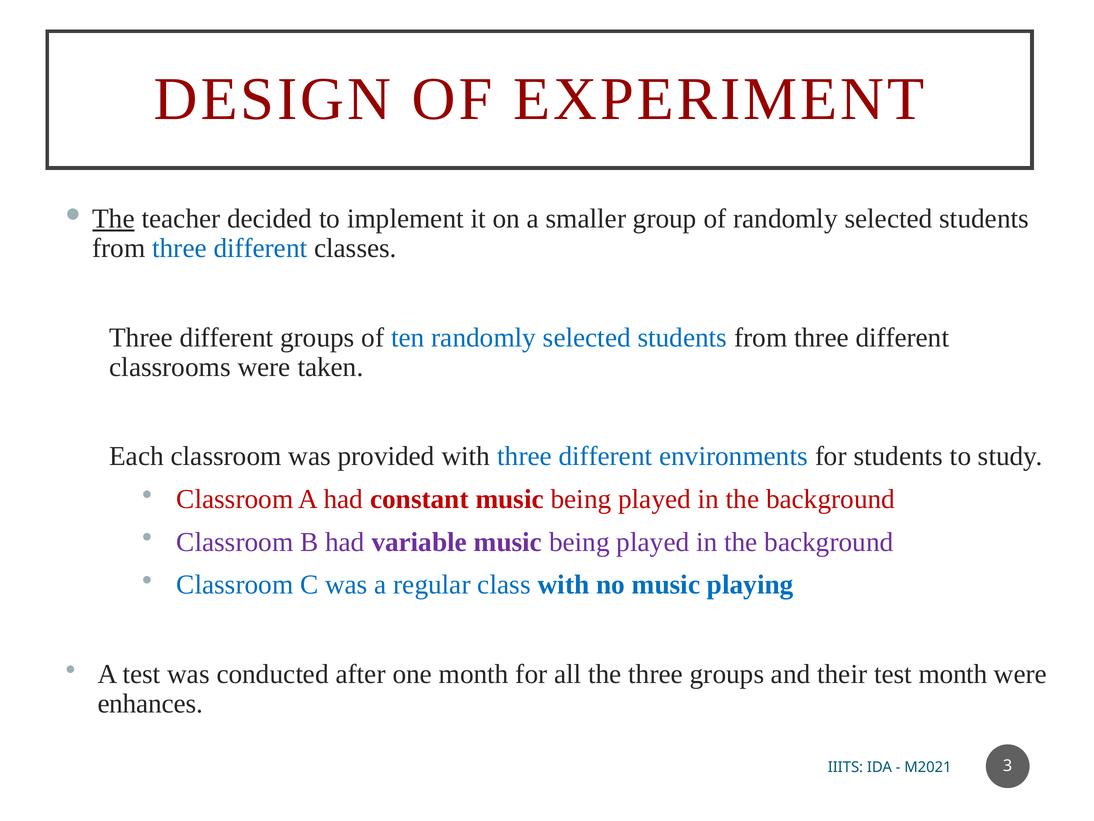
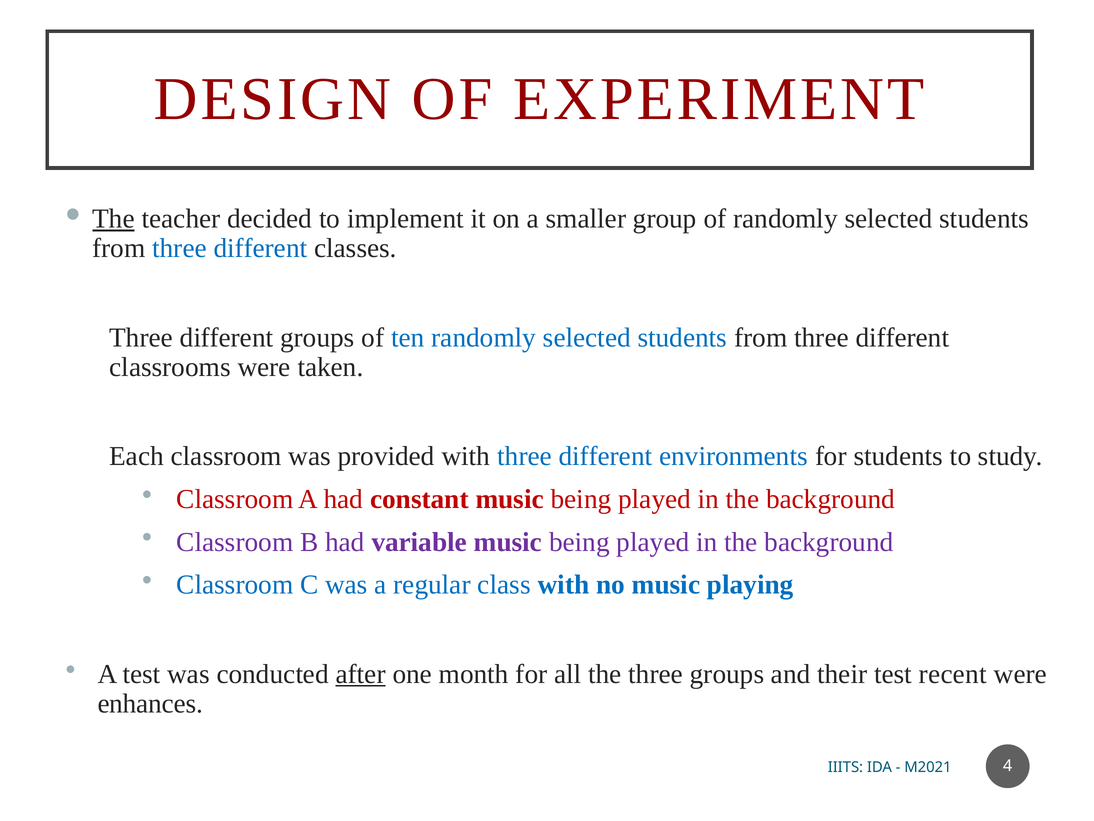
after underline: none -> present
test month: month -> recent
3: 3 -> 4
